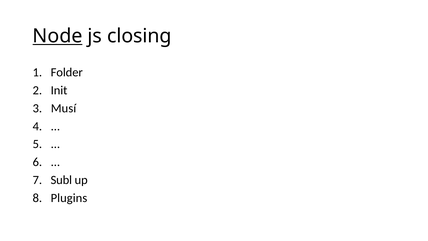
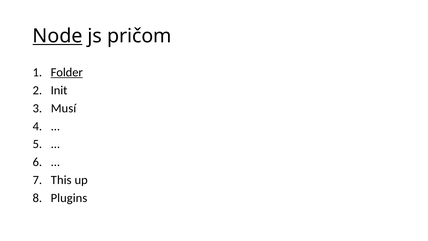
closing: closing -> pričom
Folder underline: none -> present
Subl: Subl -> This
